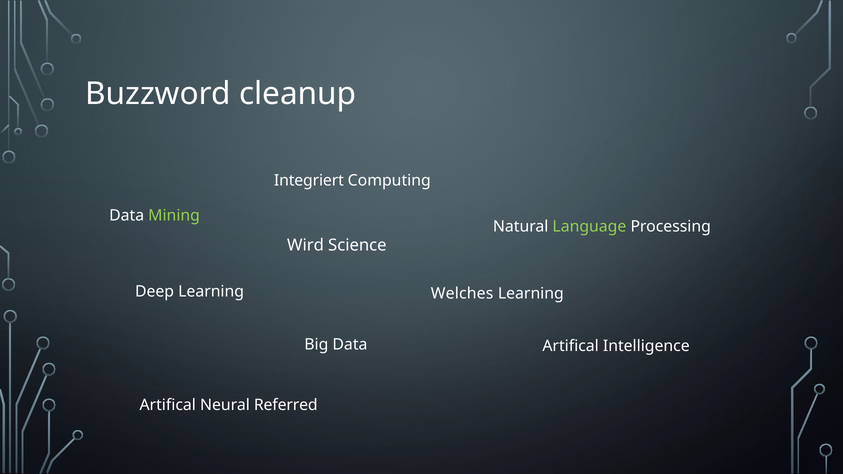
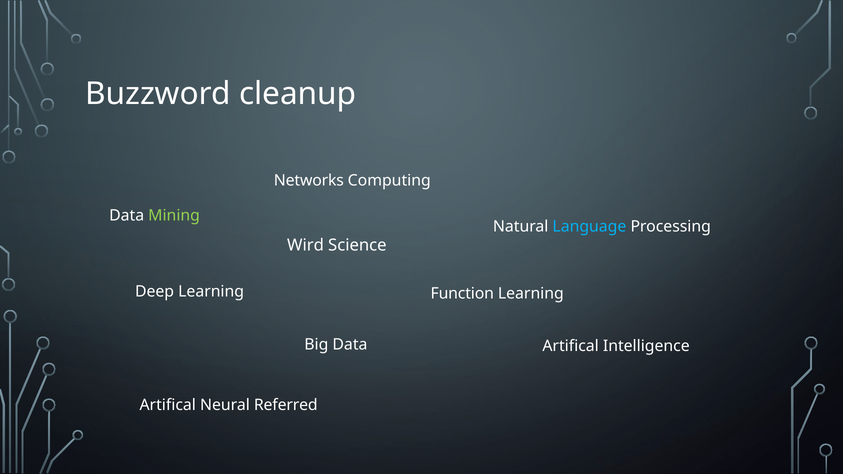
Integriert: Integriert -> Networks
Language colour: light green -> light blue
Welches: Welches -> Function
